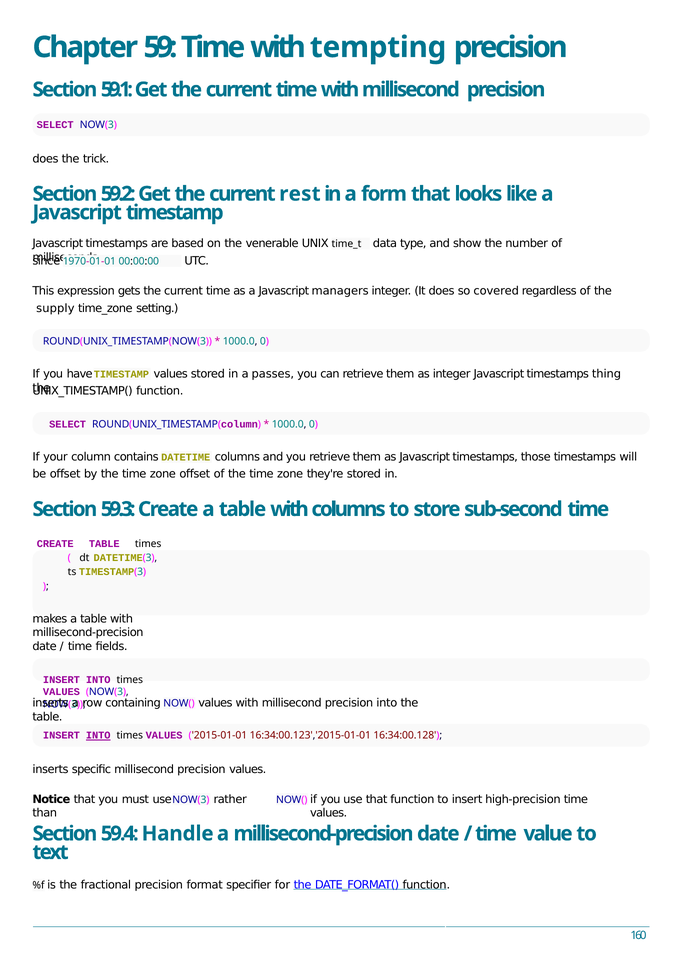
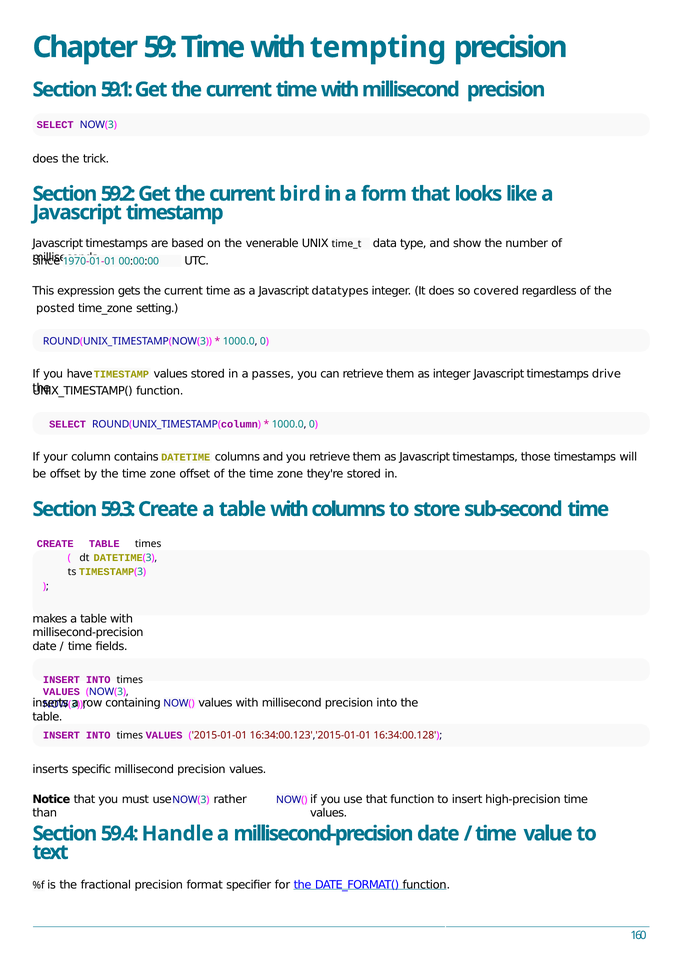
rest: rest -> bird
managers: managers -> datatypes
supply: supply -> posted
thing: thing -> drive
INTO at (98, 735) underline: present -> none
